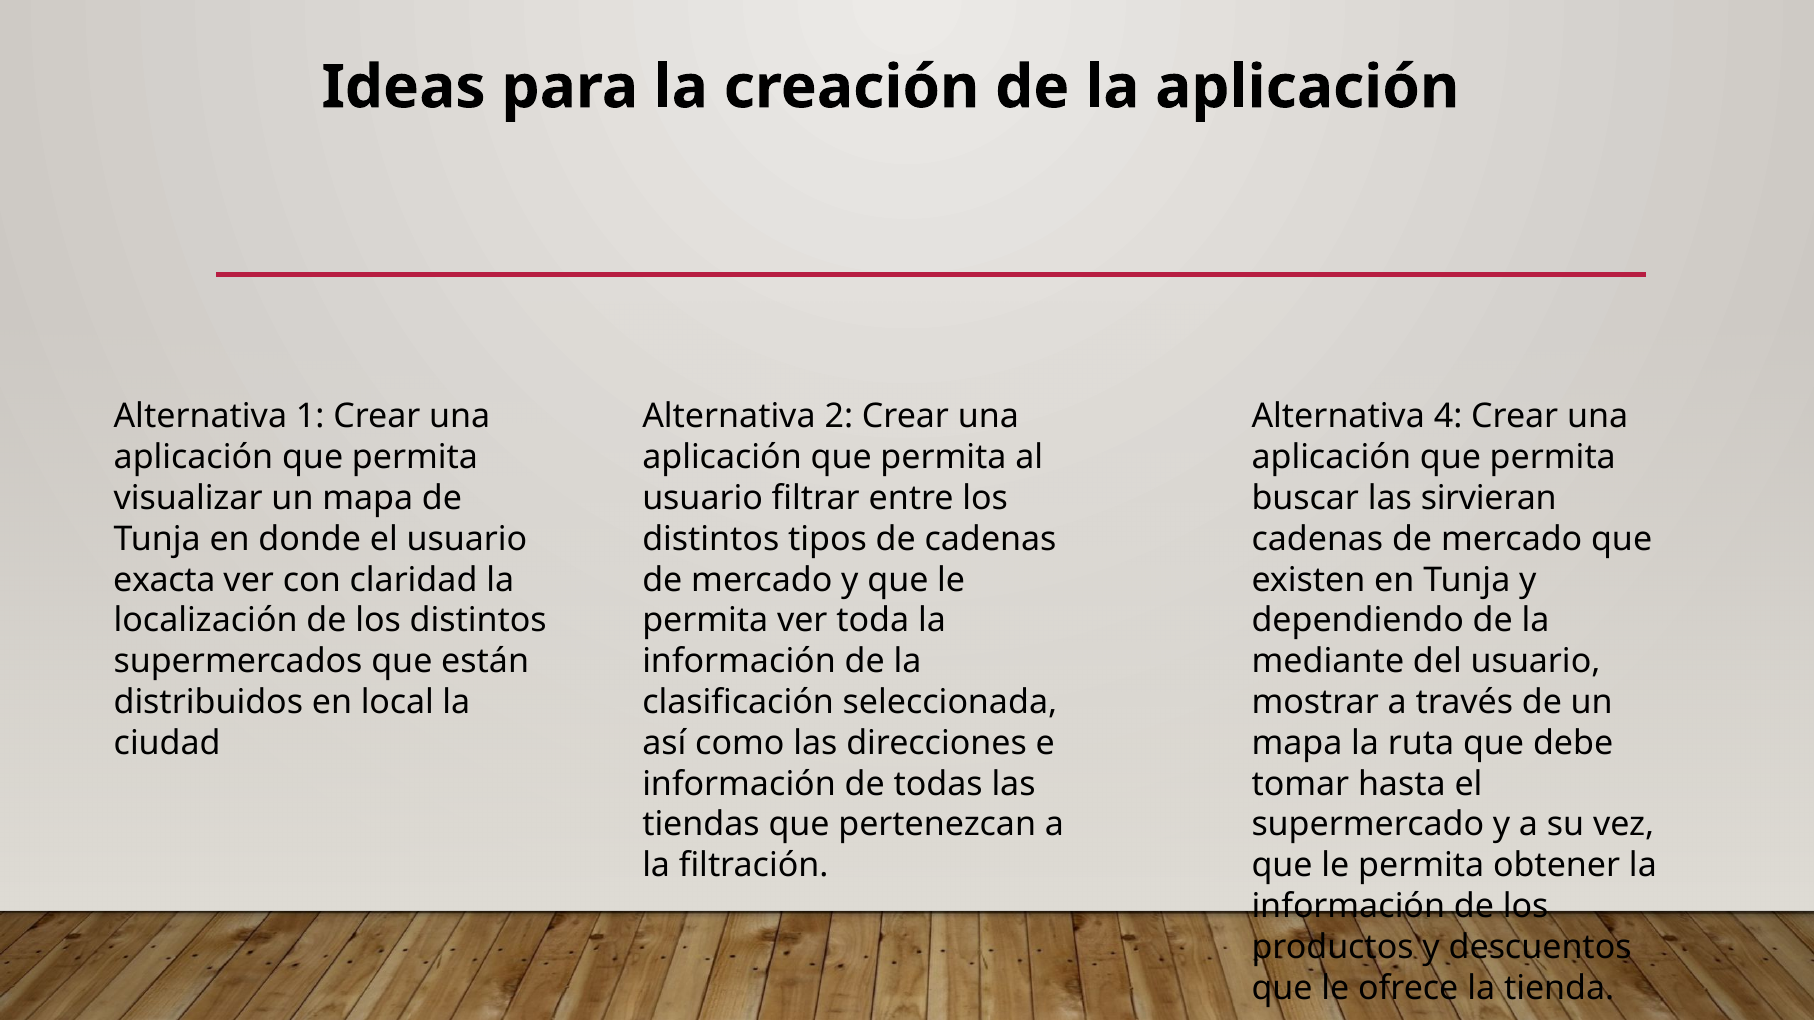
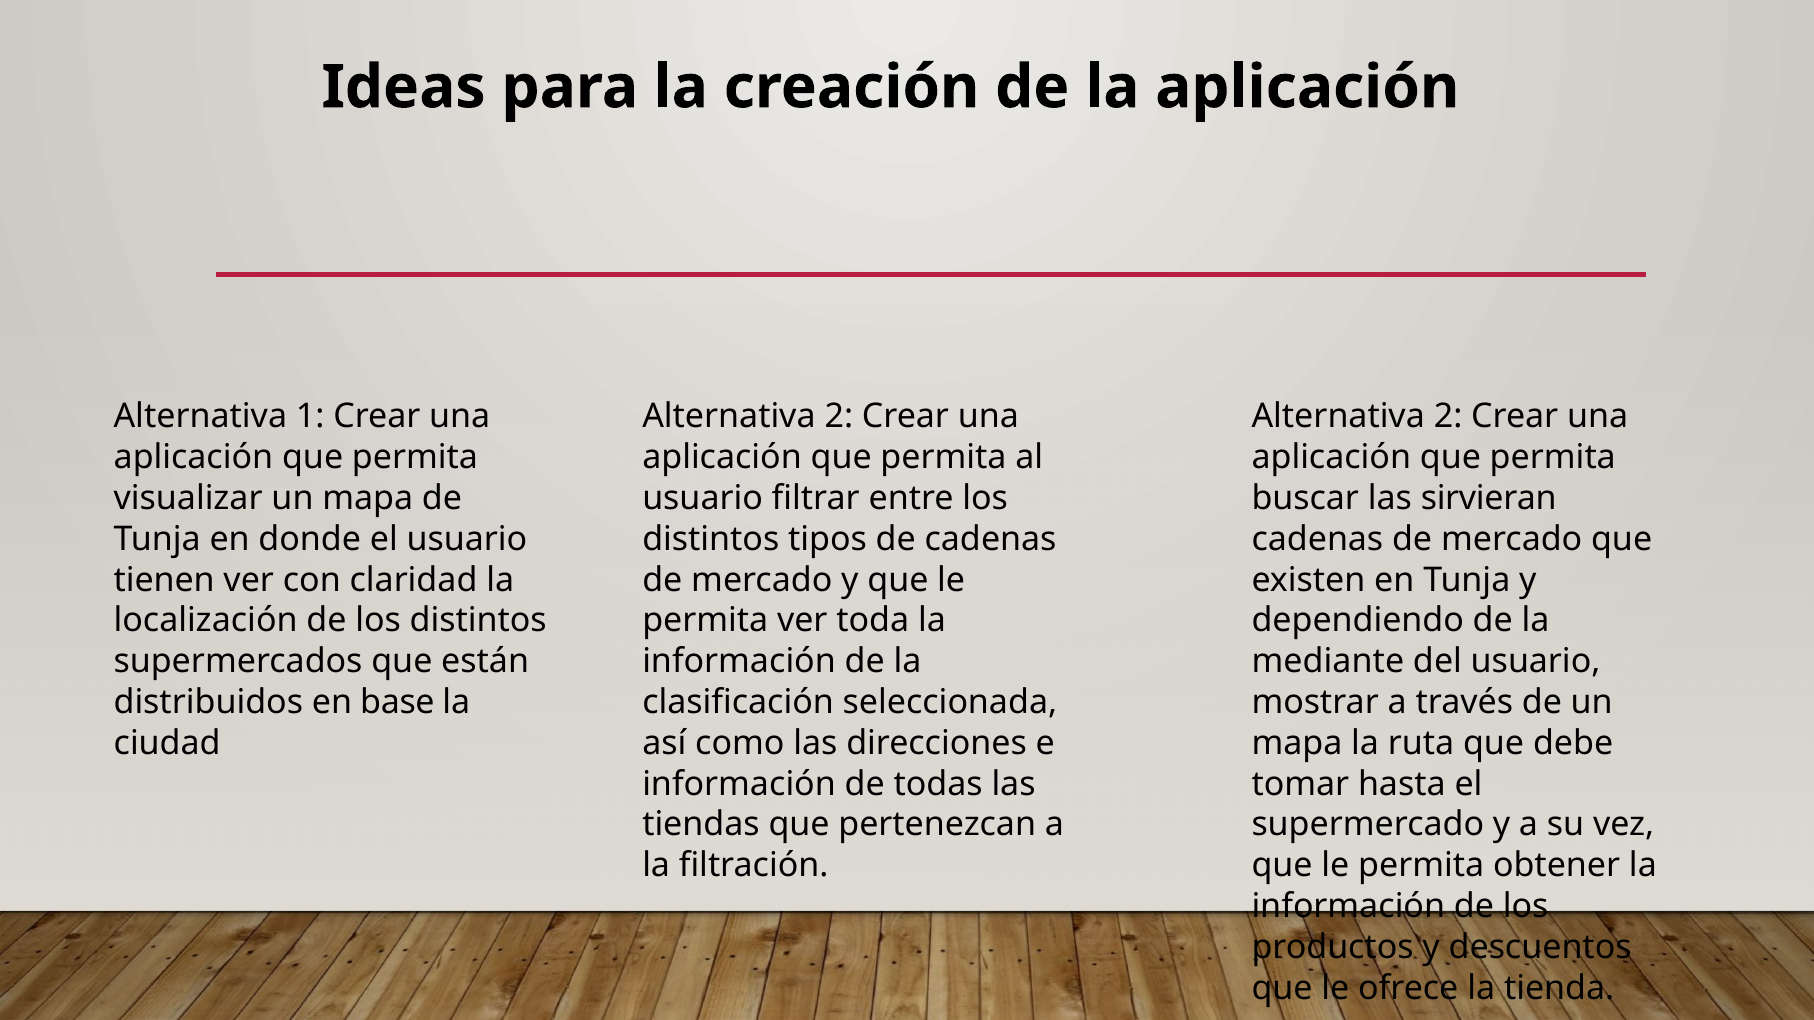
4 at (1448, 417): 4 -> 2
exacta: exacta -> tienen
local: local -> base
